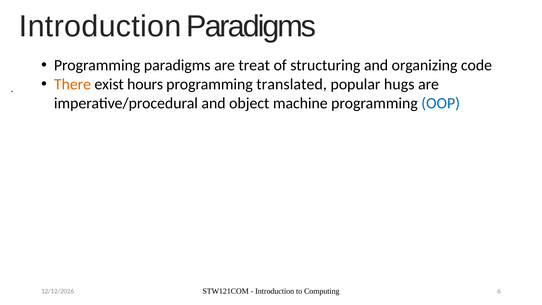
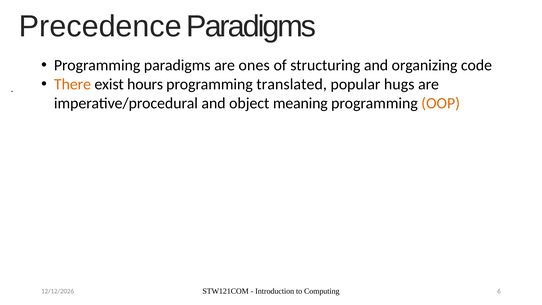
Introduction at (100, 26): Introduction -> Precedence
treat: treat -> ones
machine: machine -> meaning
OOP colour: blue -> orange
